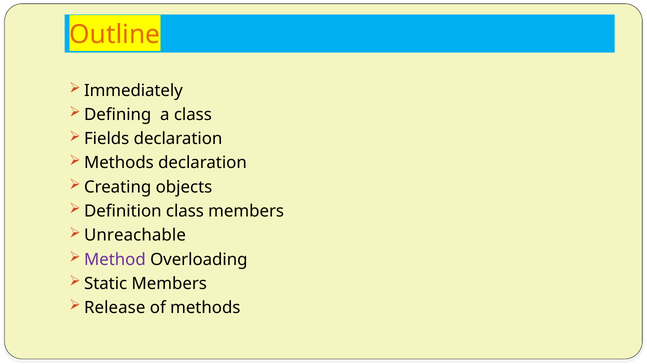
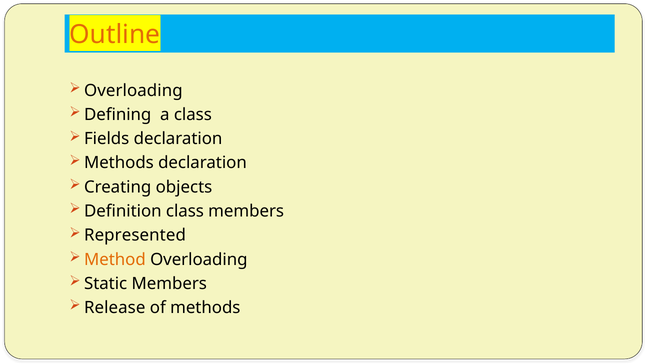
Immediately at (133, 91): Immediately -> Overloading
Unreachable: Unreachable -> Represented
Method colour: purple -> orange
